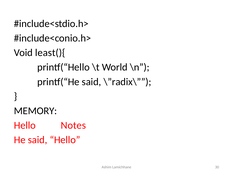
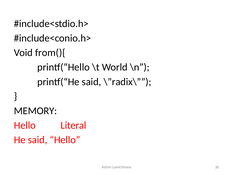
least(){: least(){ -> from(){
Notes: Notes -> Literal
